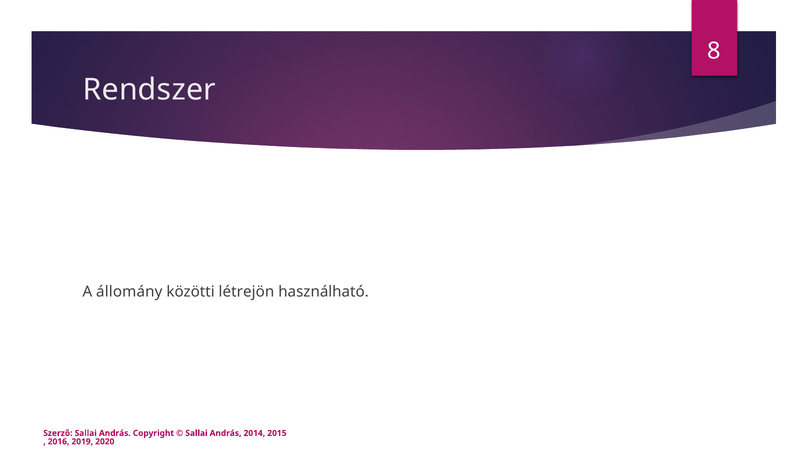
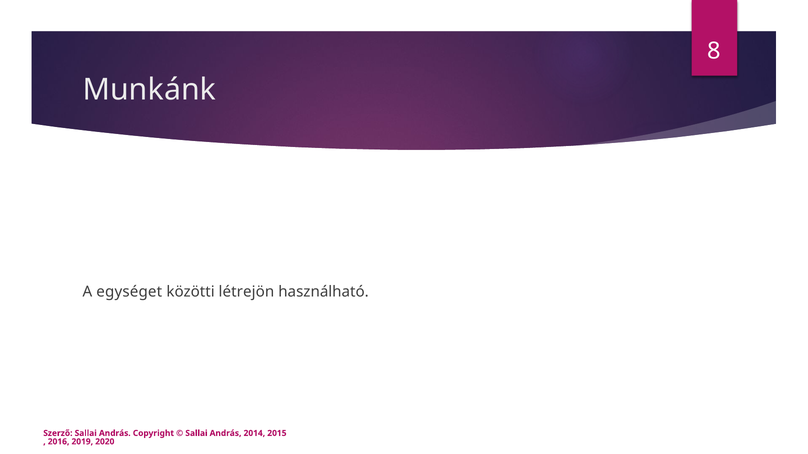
Rendszer: Rendszer -> Munkánk
állomány: állomány -> egységet
